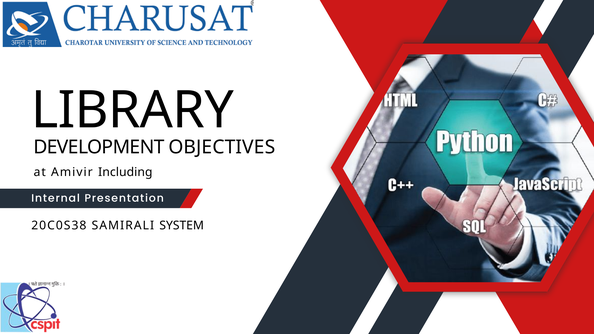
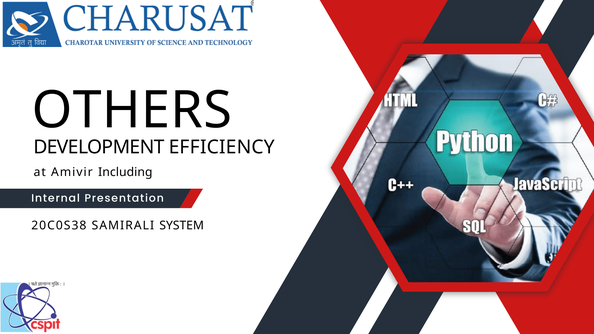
LIBRARY: LIBRARY -> OTHERS
OBJECTIVES: OBJECTIVES -> EFFICIENCY
